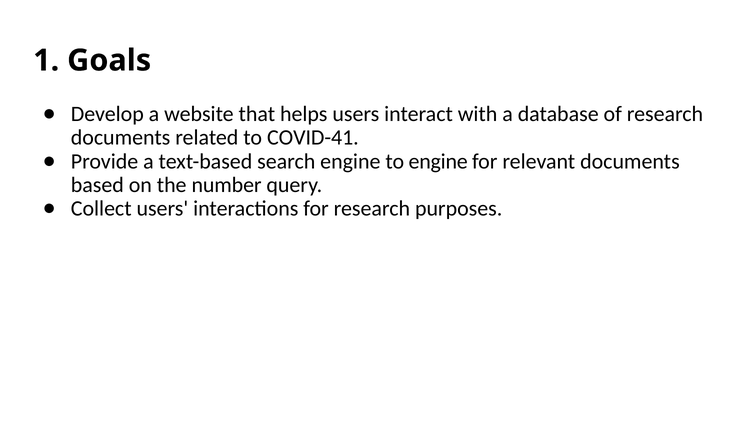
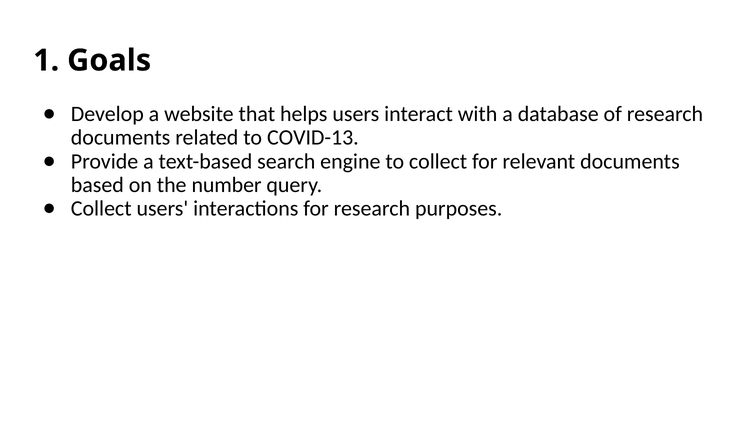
COVID-41: COVID-41 -> COVID-13
to engine: engine -> collect
